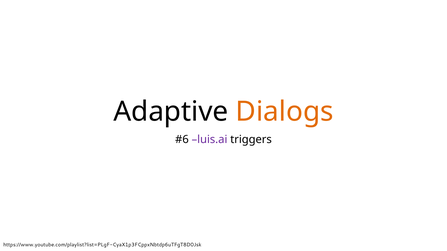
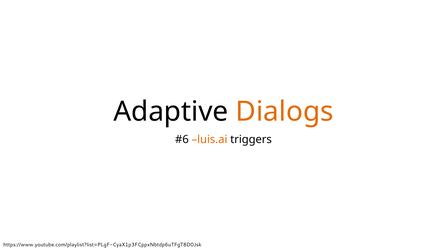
luis.ai colour: purple -> orange
